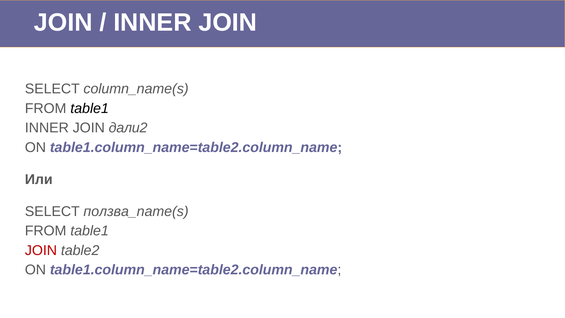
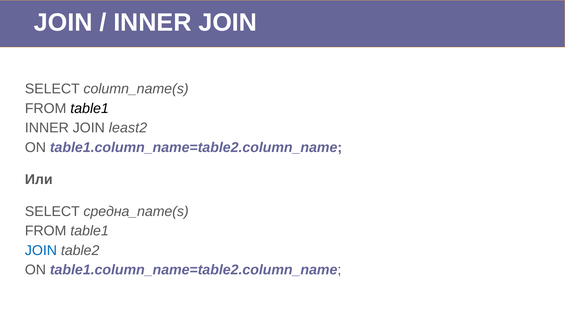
дали2: дали2 -> least2
ползва_name(s: ползва_name(s -> средна_name(s
JOIN at (41, 250) colour: red -> blue
